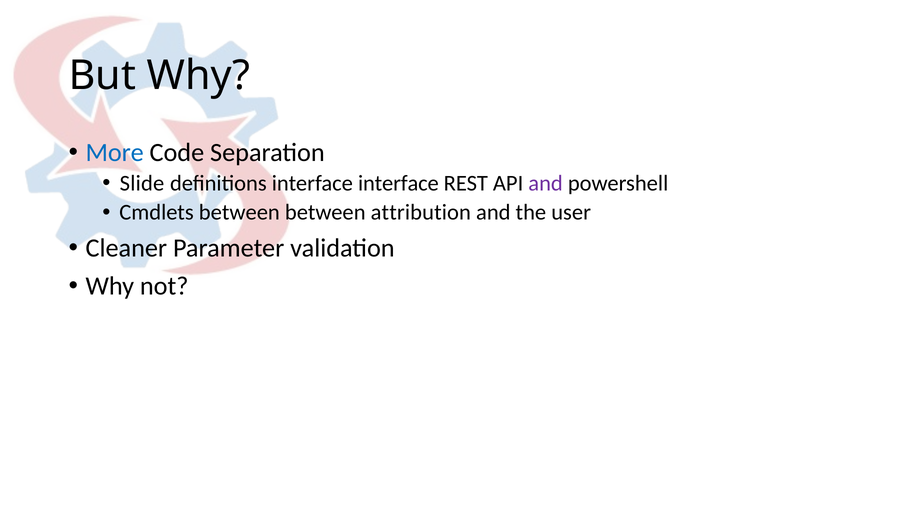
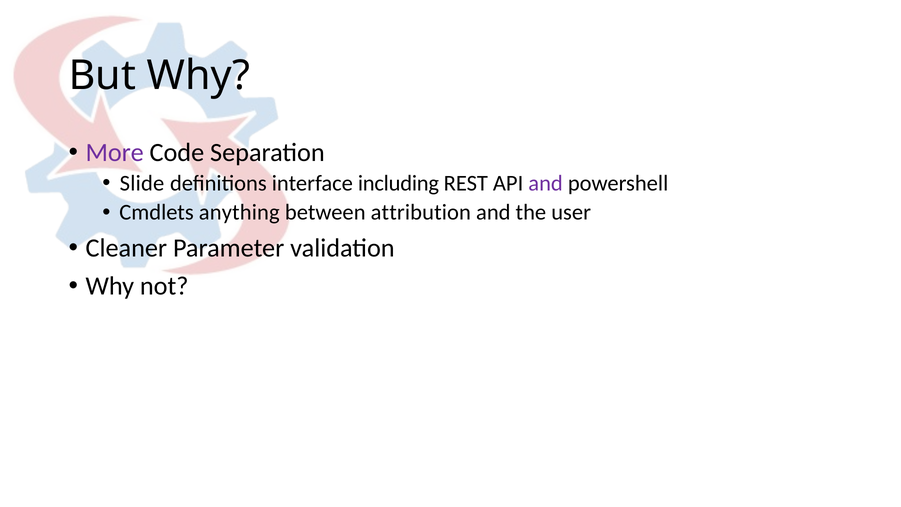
More colour: blue -> purple
interface interface: interface -> including
Cmdlets between: between -> anything
